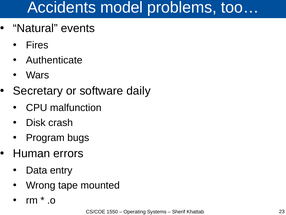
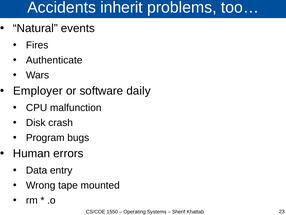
model: model -> inherit
Secretary: Secretary -> Employer
